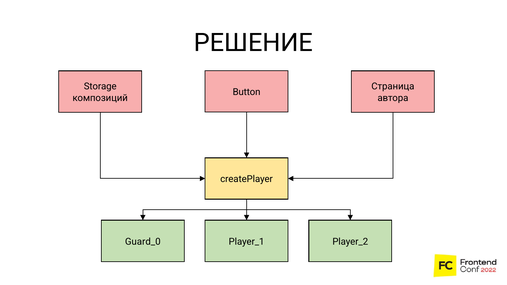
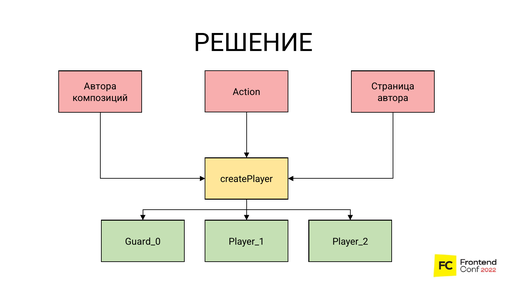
Storage at (100, 87): Storage -> Автора
Button: Button -> Action
